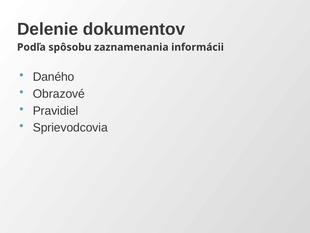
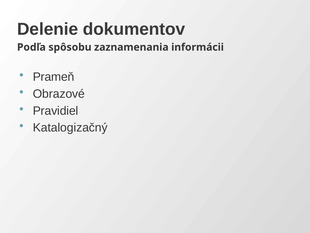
Daného: Daného -> Prameň
Sprievodcovia: Sprievodcovia -> Katalogizačný
